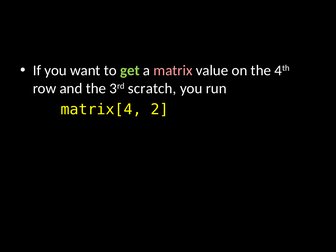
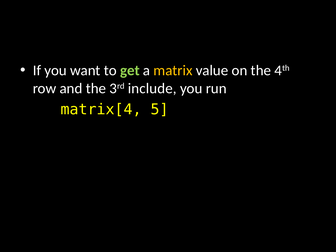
matrix colour: pink -> yellow
scratch: scratch -> include
2: 2 -> 5
